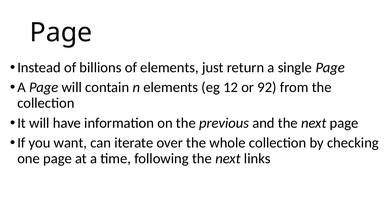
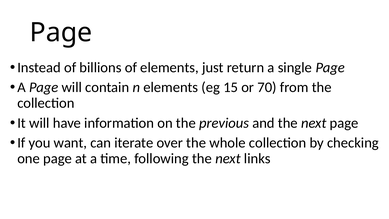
12: 12 -> 15
92: 92 -> 70
